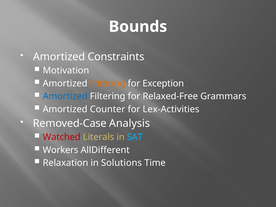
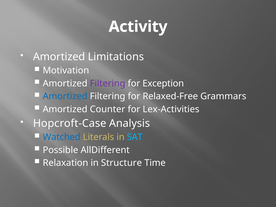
Bounds: Bounds -> Activity
Constraints: Constraints -> Limitations
Filtering at (108, 83) colour: orange -> purple
Removed-Case: Removed-Case -> Hopcroft-Case
Watched colour: red -> blue
Workers: Workers -> Possible
Solutions: Solutions -> Structure
